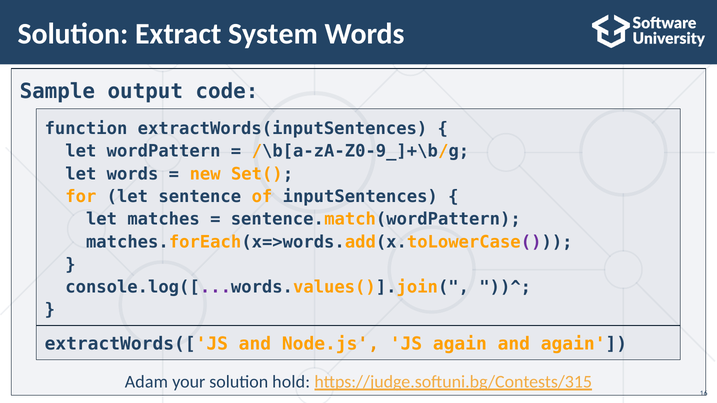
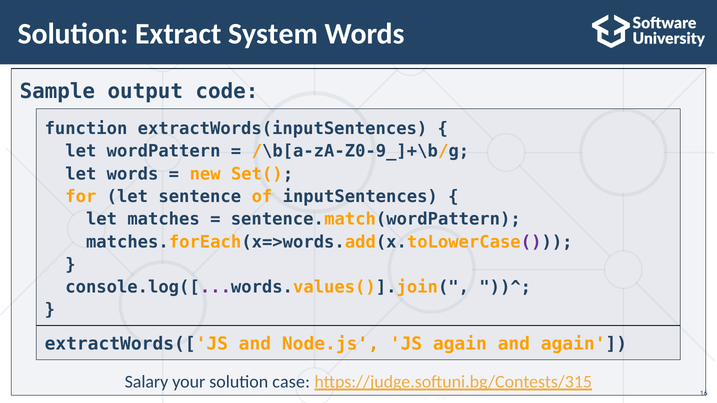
Adam: Adam -> Salary
hold: hold -> case
